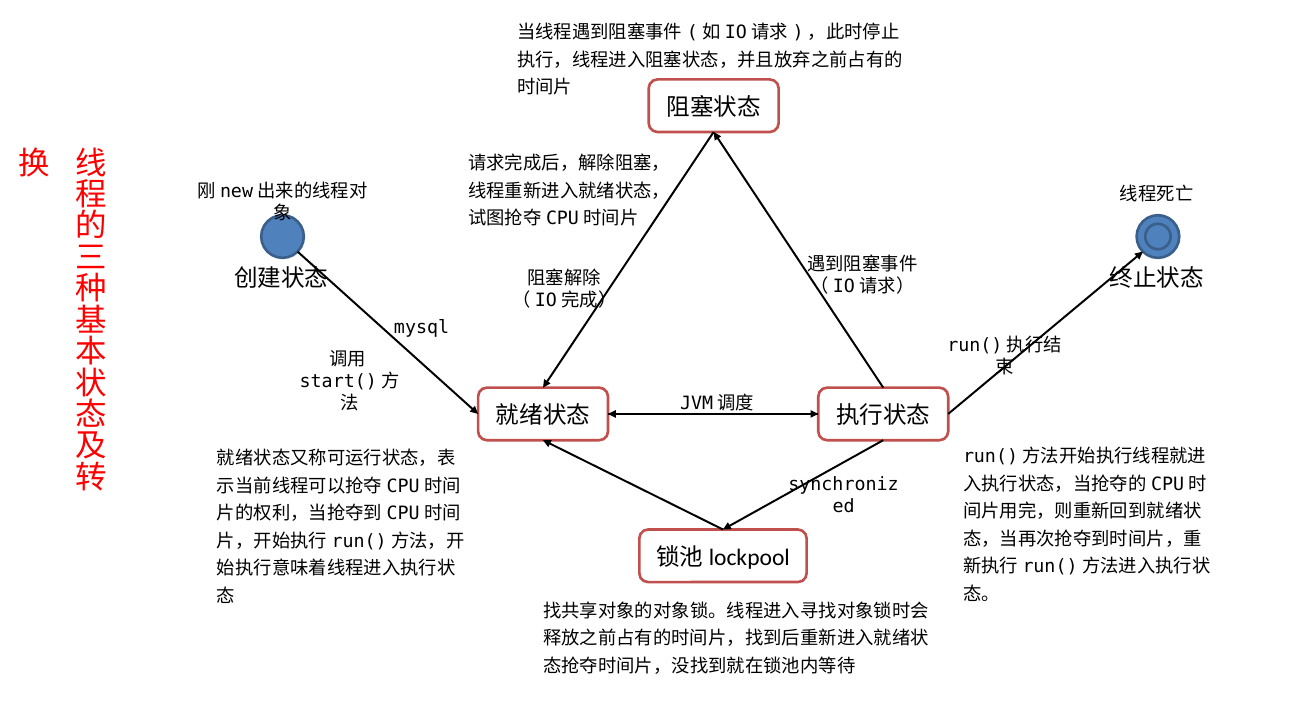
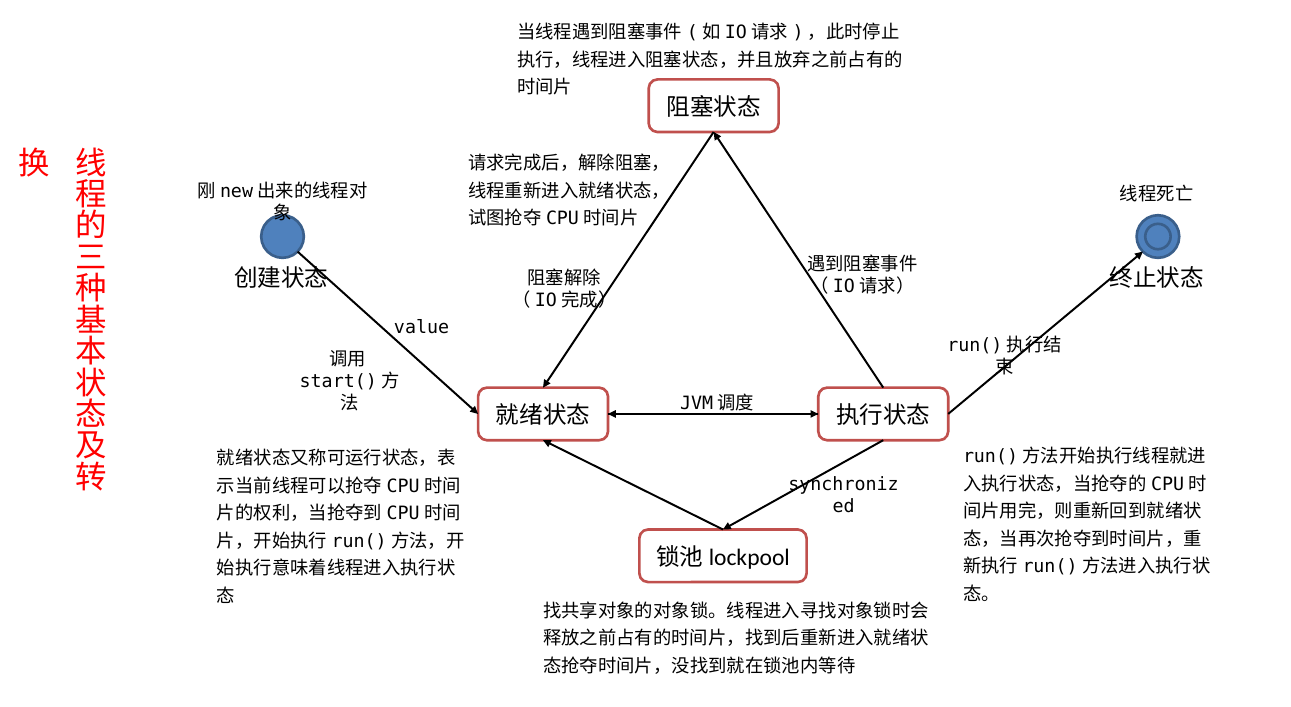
mysql: mysql -> value
